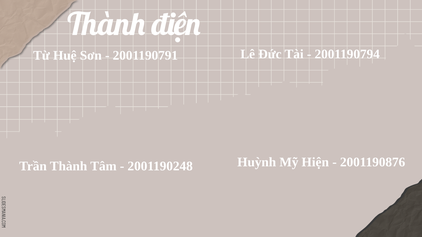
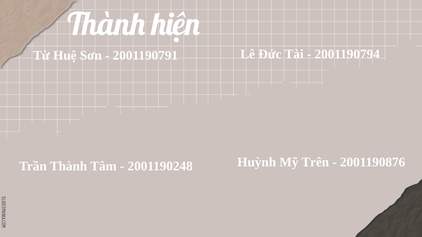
điện: điện -> hiện
Hiện: Hiện -> Trên
